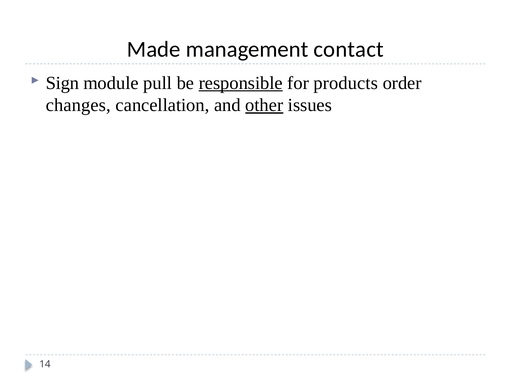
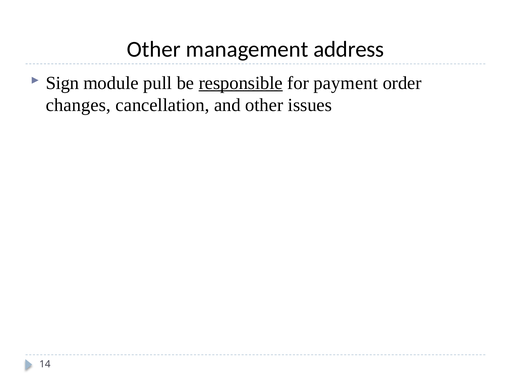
Made at (154, 49): Made -> Other
contact: contact -> address
products: products -> payment
other at (264, 105) underline: present -> none
